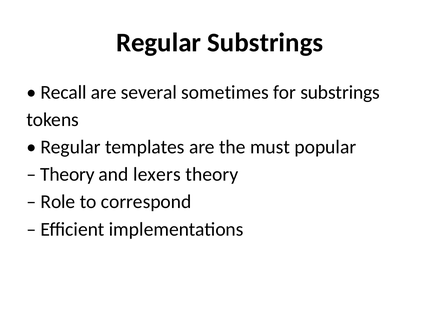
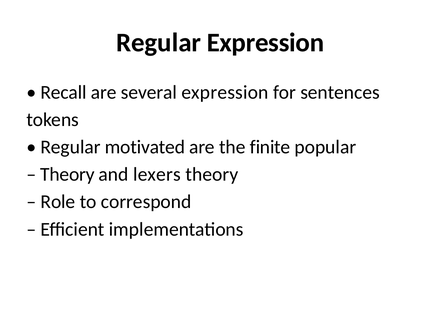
Regular Substrings: Substrings -> Expression
several sometimes: sometimes -> expression
for substrings: substrings -> sentences
templates: templates -> motivated
must: must -> finite
